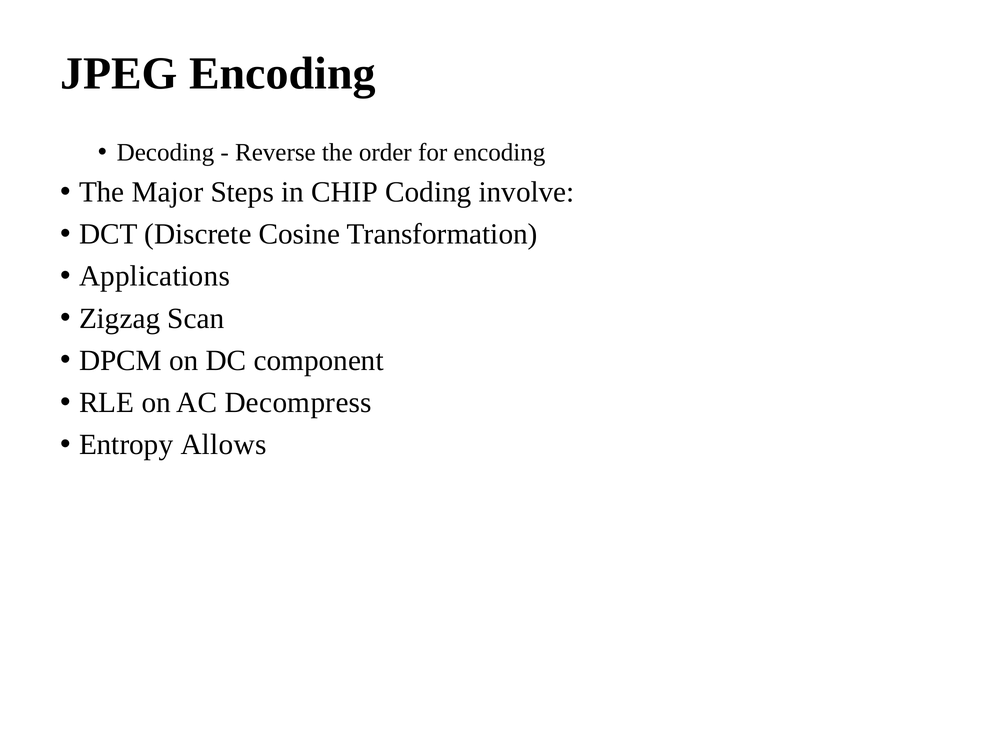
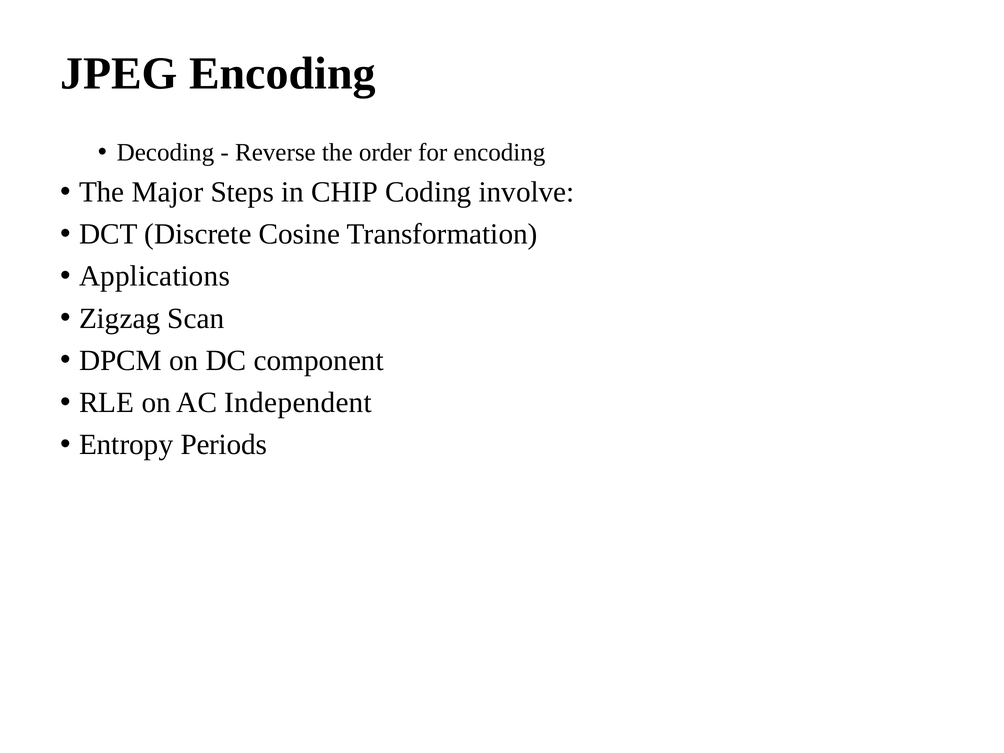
Decompress: Decompress -> Independent
Allows: Allows -> Periods
